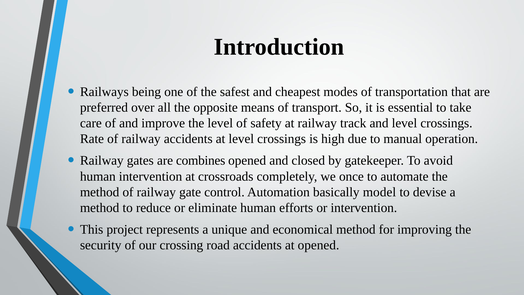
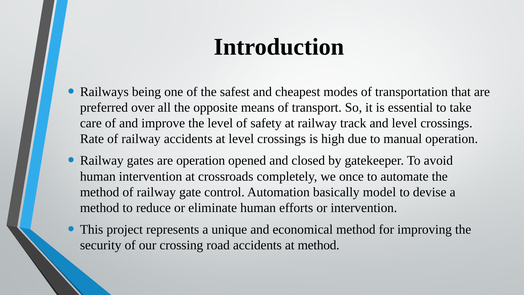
are combines: combines -> operation
at opened: opened -> method
